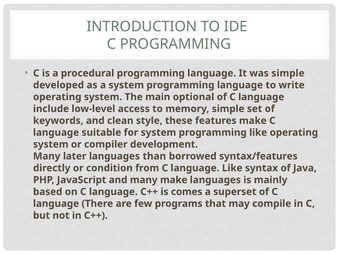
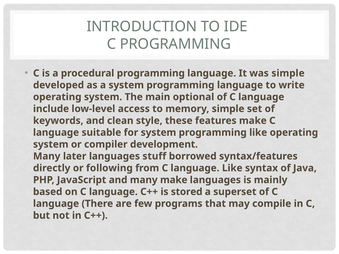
than: than -> stuff
condition: condition -> following
comes: comes -> stored
